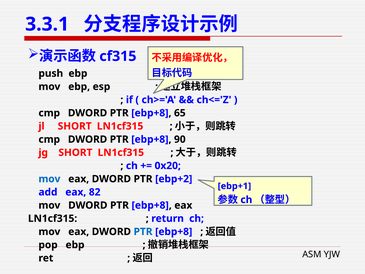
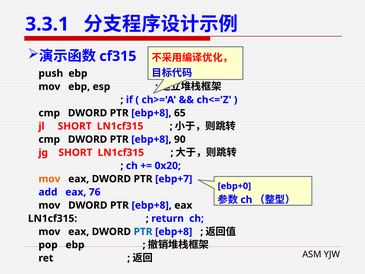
mov at (49, 179) colour: blue -> orange
ebp+2: ebp+2 -> ebp+7
ebp+1: ebp+1 -> ebp+0
82: 82 -> 76
